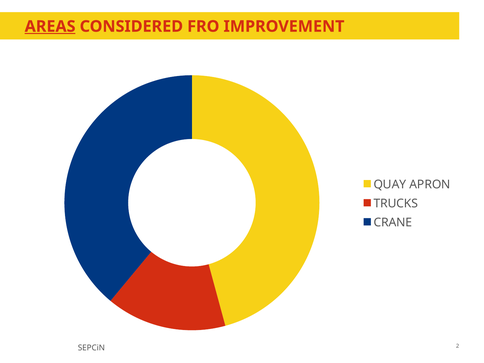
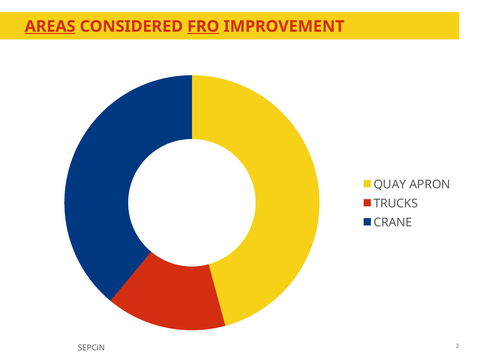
FRO underline: none -> present
